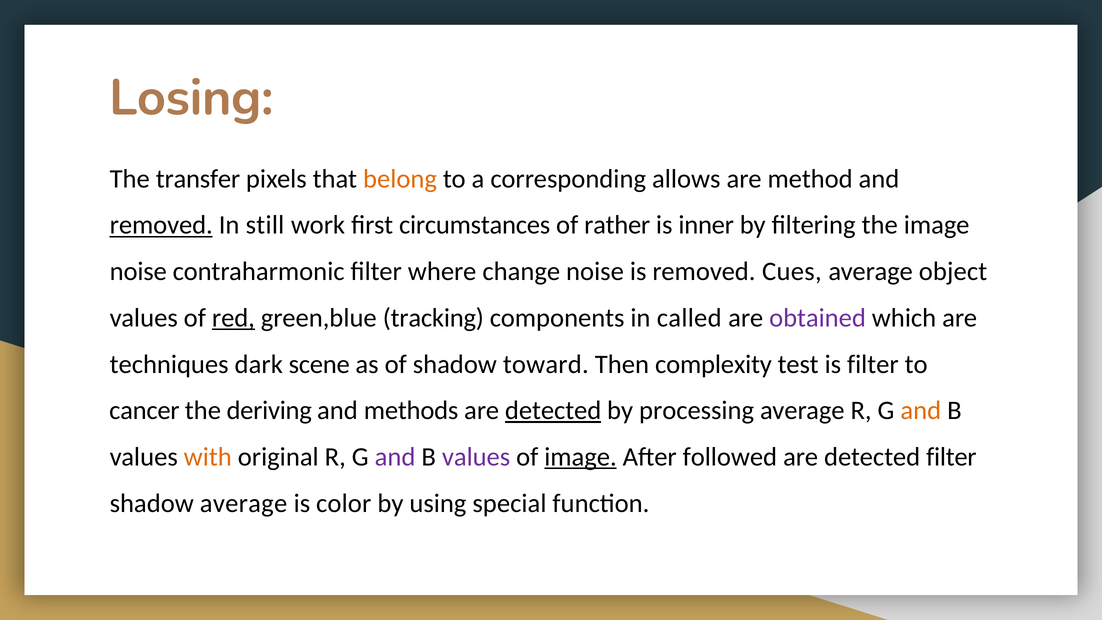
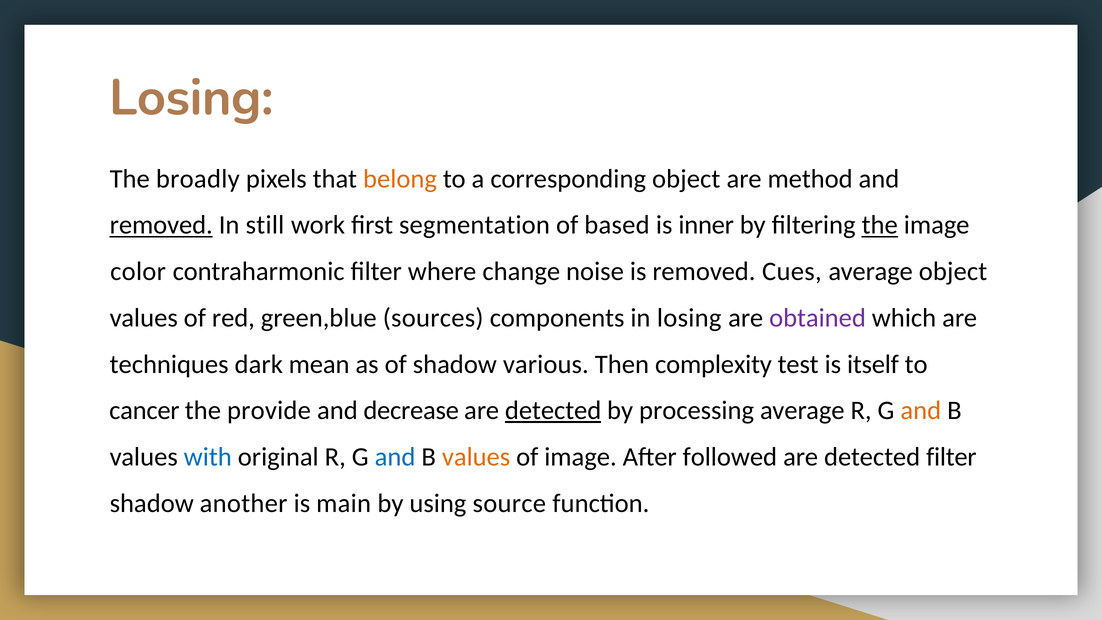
transfer: transfer -> broadly
corresponding allows: allows -> object
circumstances: circumstances -> segmentation
rather: rather -> based
the at (880, 225) underline: none -> present
noise at (138, 271): noise -> color
red underline: present -> none
tracking: tracking -> sources
in called: called -> losing
scene: scene -> mean
toward: toward -> various
is filter: filter -> itself
deriving: deriving -> provide
methods: methods -> decrease
with colour: orange -> blue
and at (395, 457) colour: purple -> blue
values at (476, 457) colour: purple -> orange
image at (581, 457) underline: present -> none
shadow average: average -> another
color: color -> main
special: special -> source
